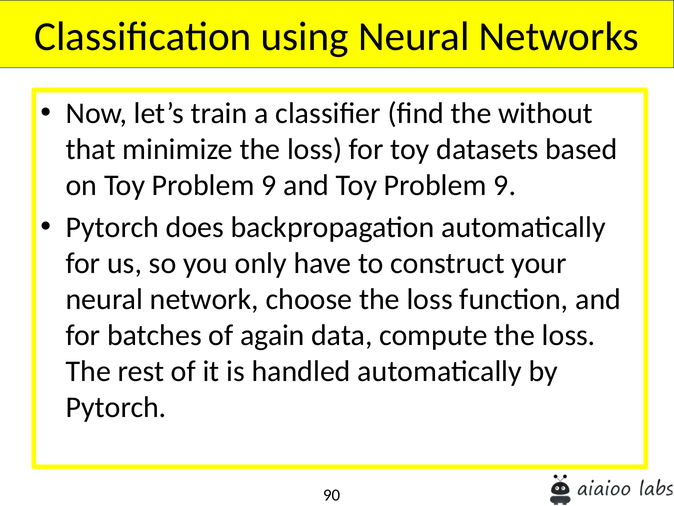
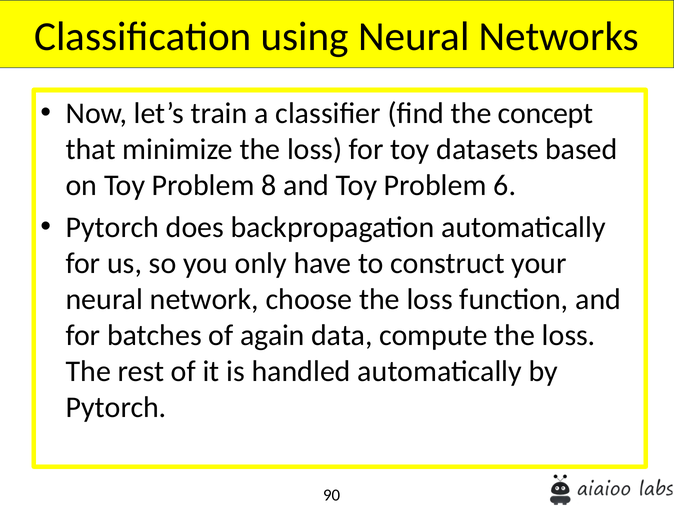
without: without -> concept
on Toy Problem 9: 9 -> 8
and Toy Problem 9: 9 -> 6
